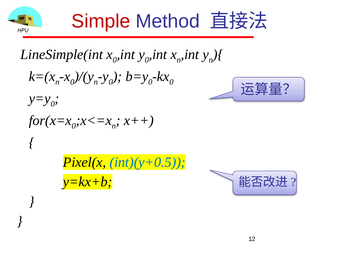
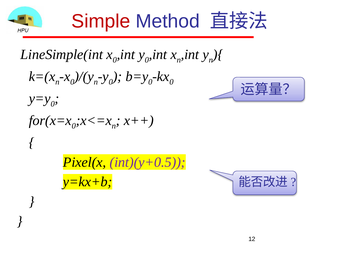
int)(y+0.5 colour: blue -> purple
